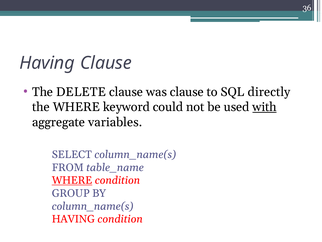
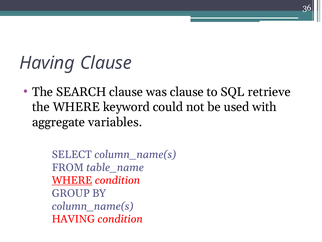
DELETE: DELETE -> SEARCH
directly: directly -> retrieve
with underline: present -> none
